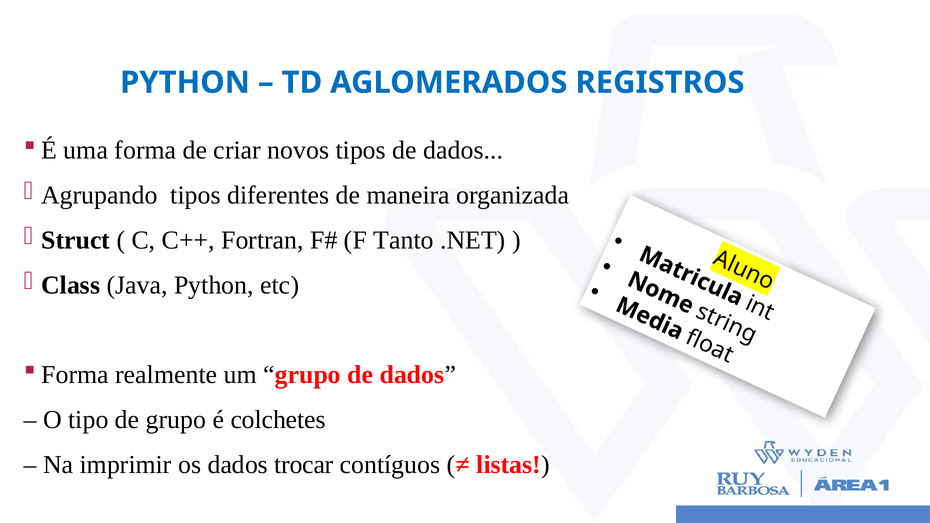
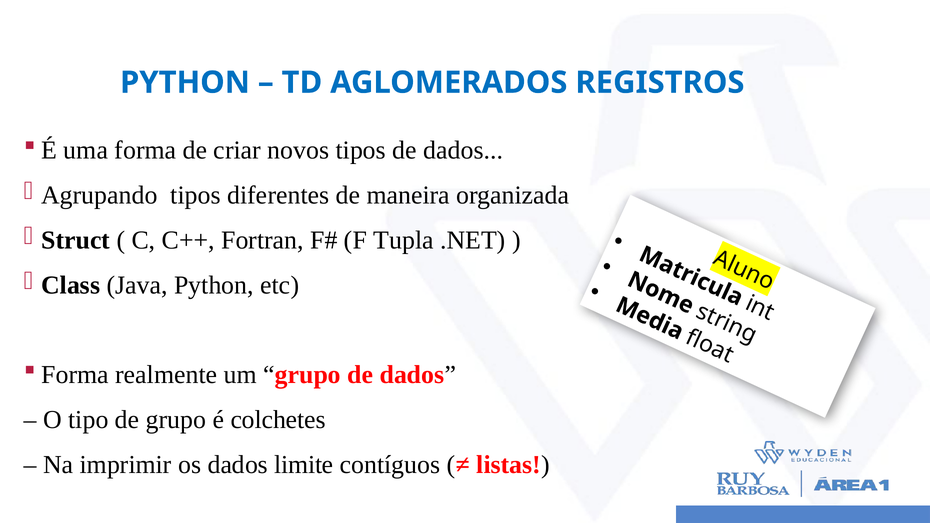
Tanto: Tanto -> Tupla
trocar: trocar -> limite
